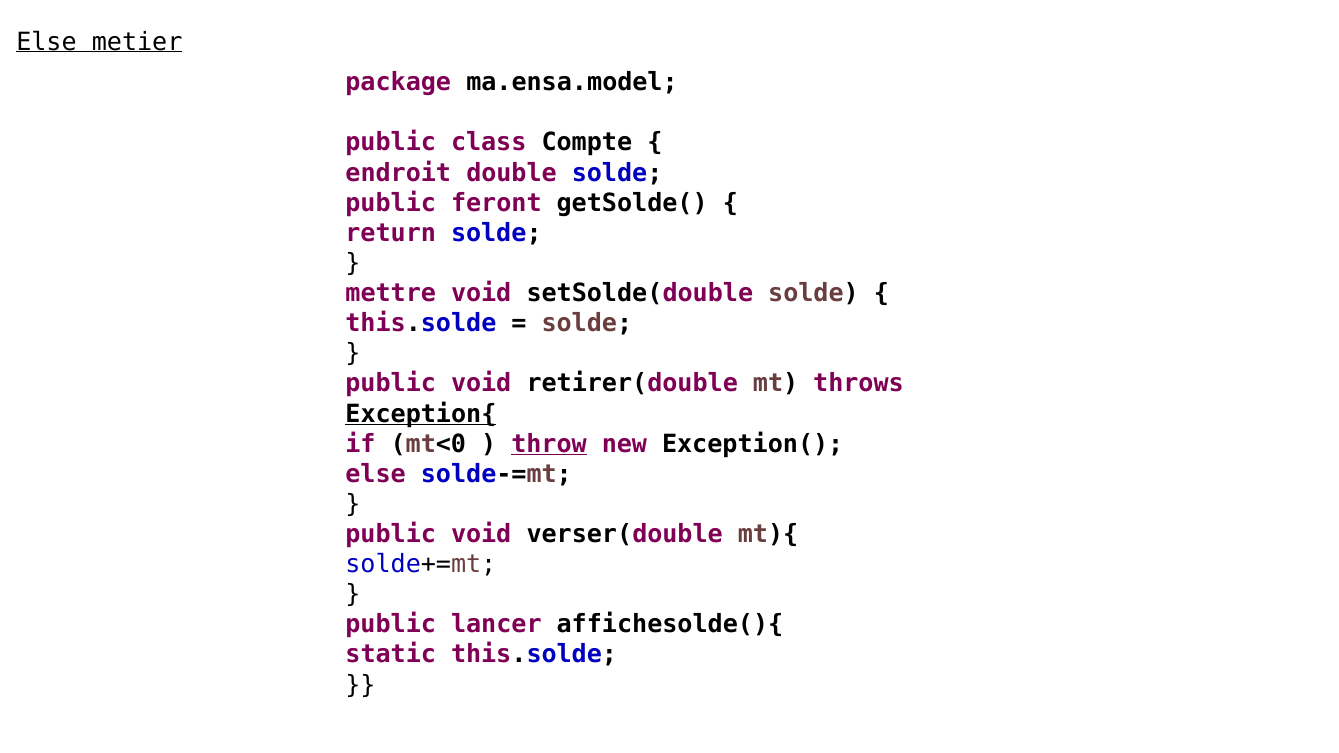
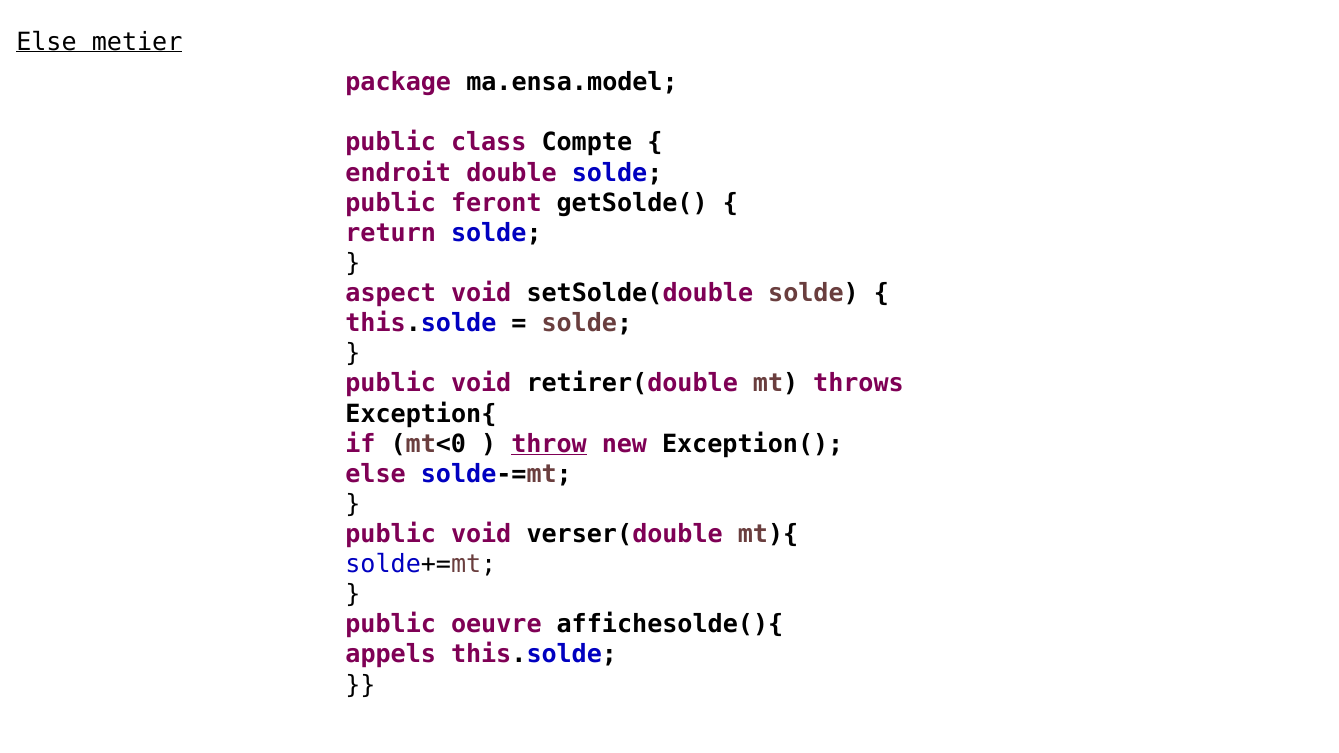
mettre: mettre -> aspect
Exception{ underline: present -> none
lancer: lancer -> oeuvre
static: static -> appels
